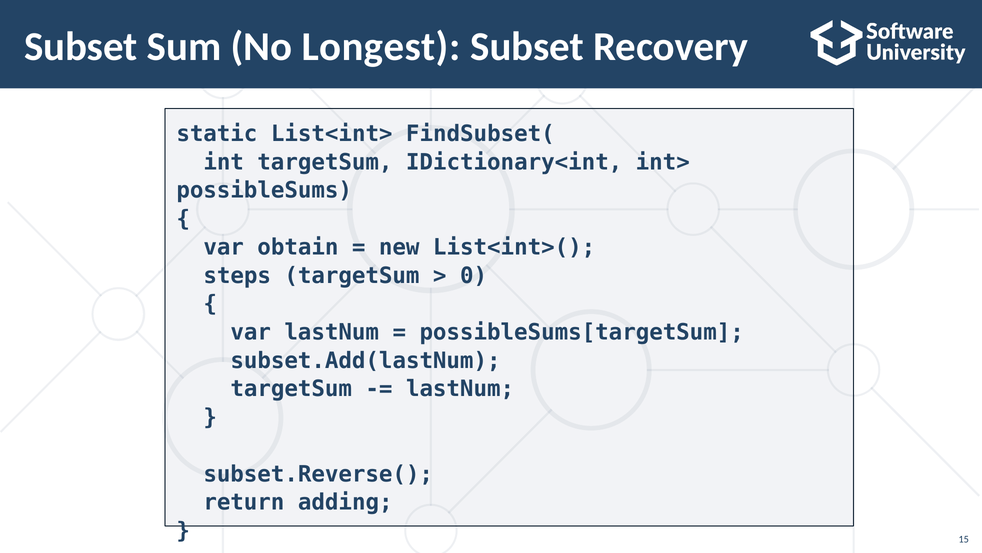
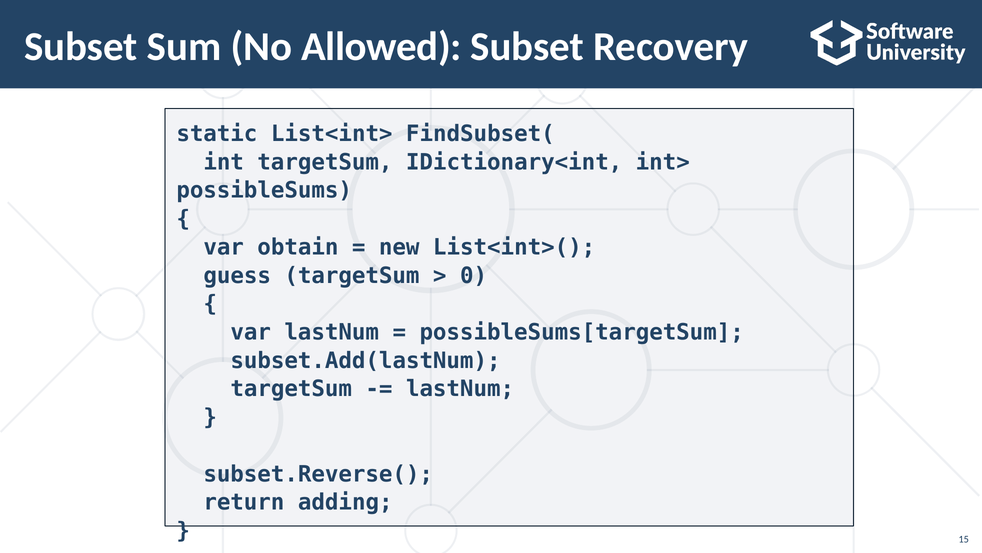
Longest: Longest -> Allowed
steps: steps -> guess
